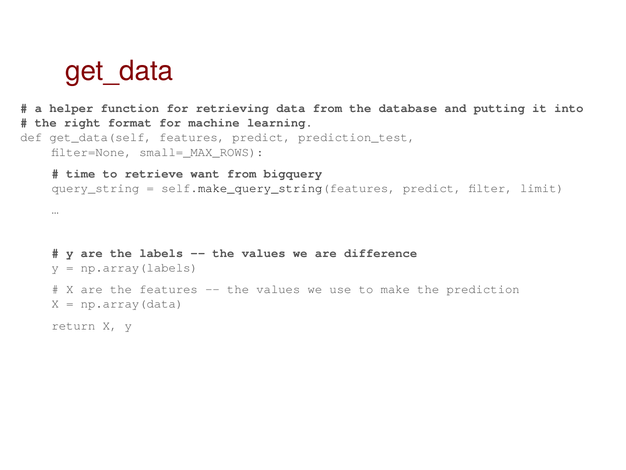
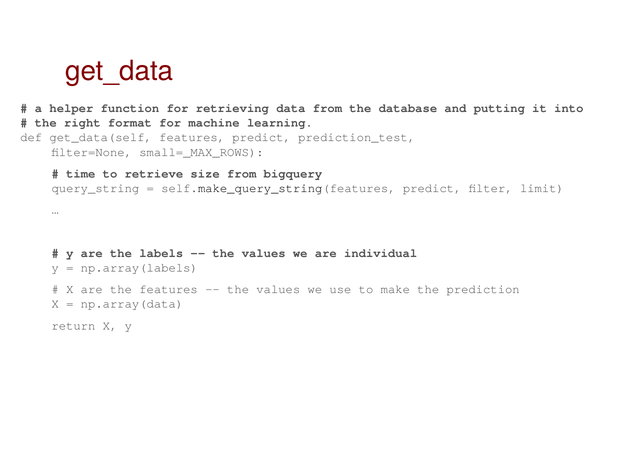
want: want -> size
difference: difference -> individual
